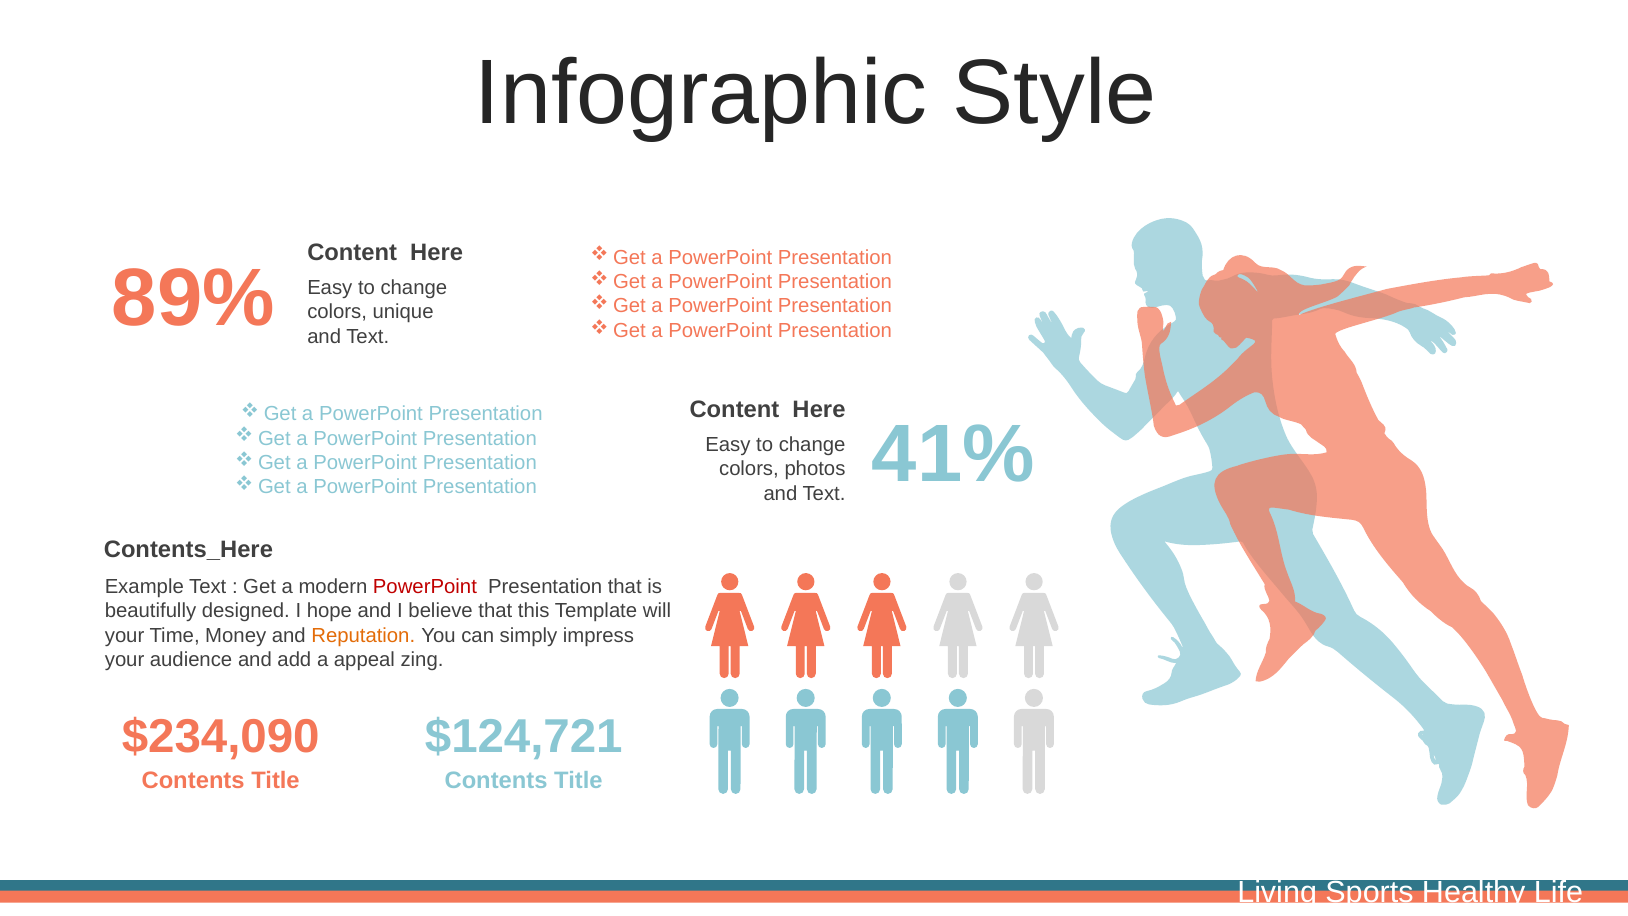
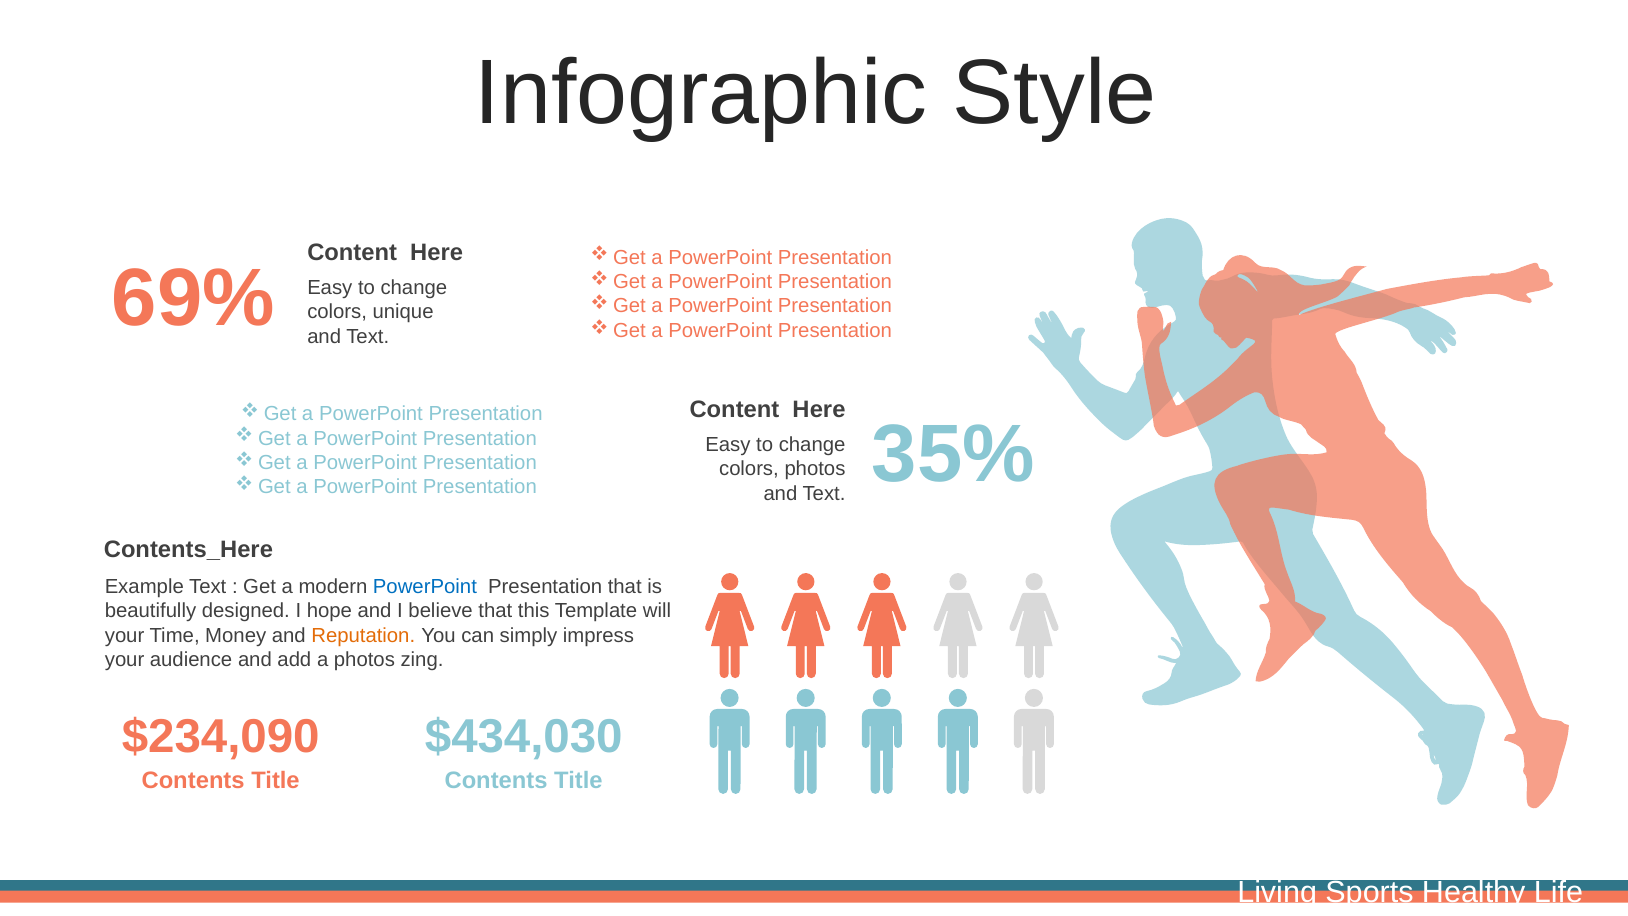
89%: 89% -> 69%
41%: 41% -> 35%
PowerPoint at (425, 587) colour: red -> blue
a appeal: appeal -> photos
$124,721: $124,721 -> $434,030
